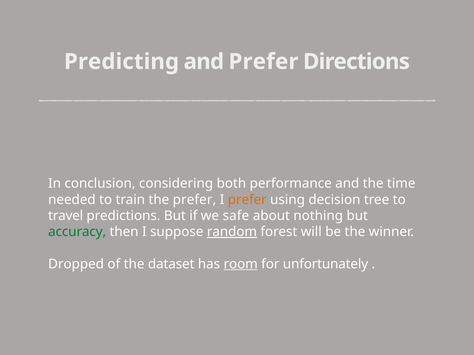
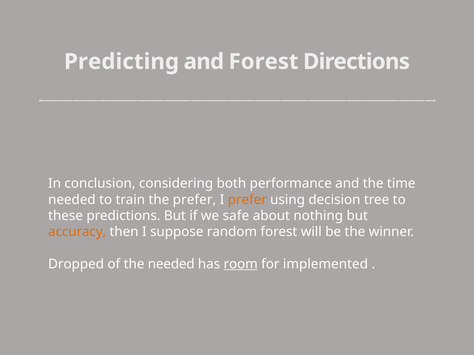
and Prefer: Prefer -> Forest
travel: travel -> these
accuracy colour: green -> orange
random underline: present -> none
the dataset: dataset -> needed
unfortunately: unfortunately -> implemented
